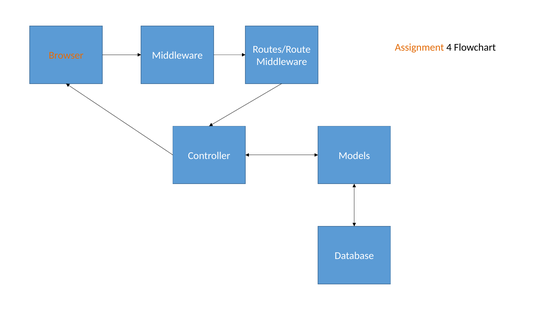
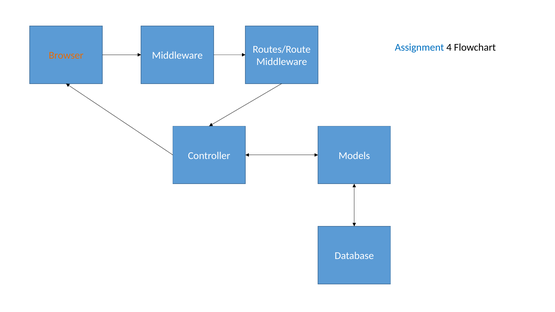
Assignment colour: orange -> blue
